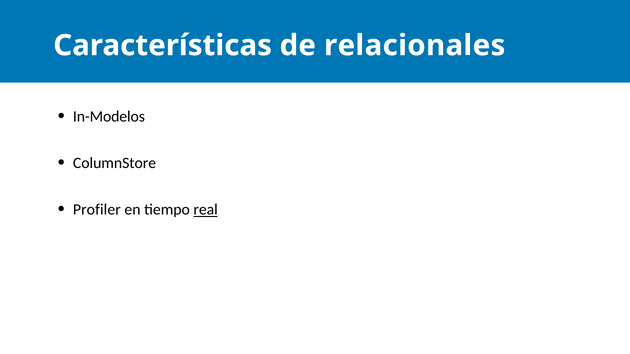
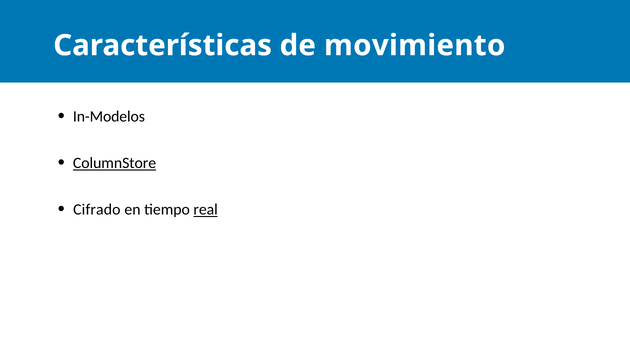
relacionales: relacionales -> movimiento
ColumnStore underline: none -> present
Profiler: Profiler -> Cifrado
